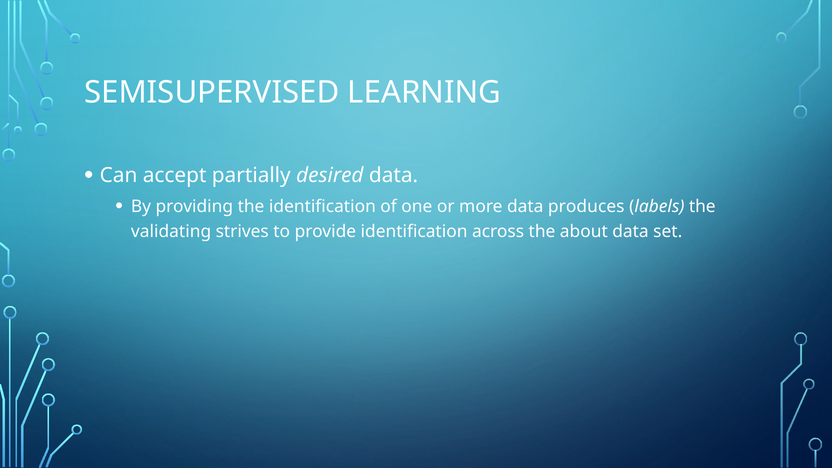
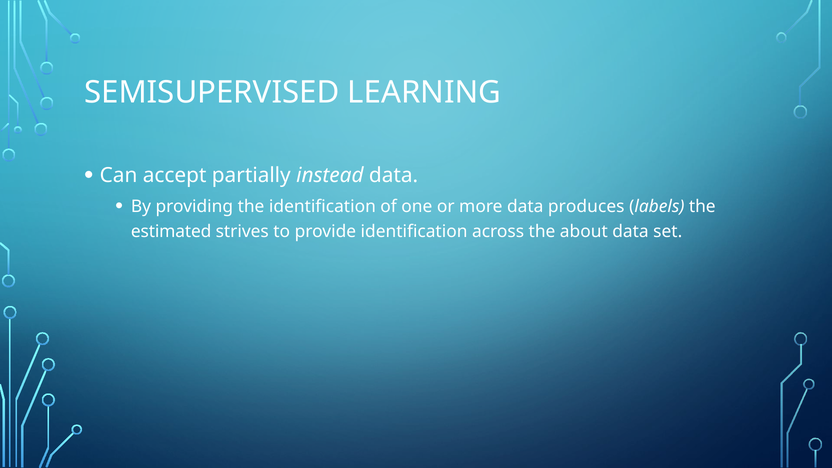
desired: desired -> instead
validating: validating -> estimated
